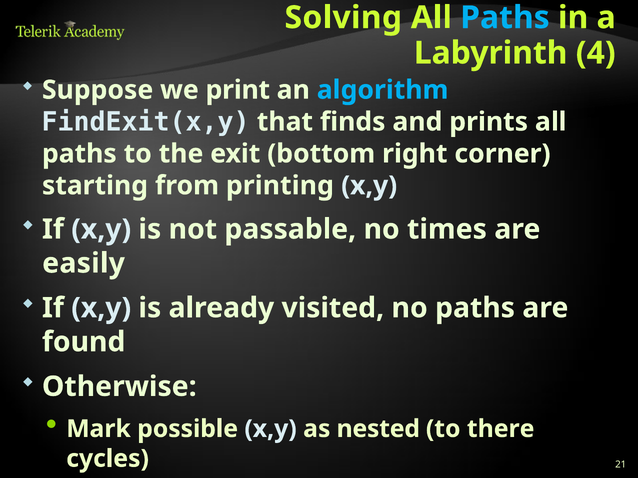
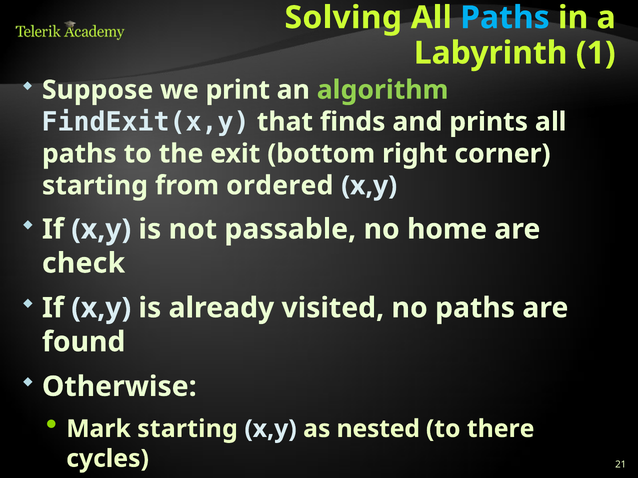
Labyrinth 4: 4 -> 1
algorithm colour: light blue -> light green
printing: printing -> ordered
times: times -> home
easily: easily -> check
Mark possible: possible -> starting
